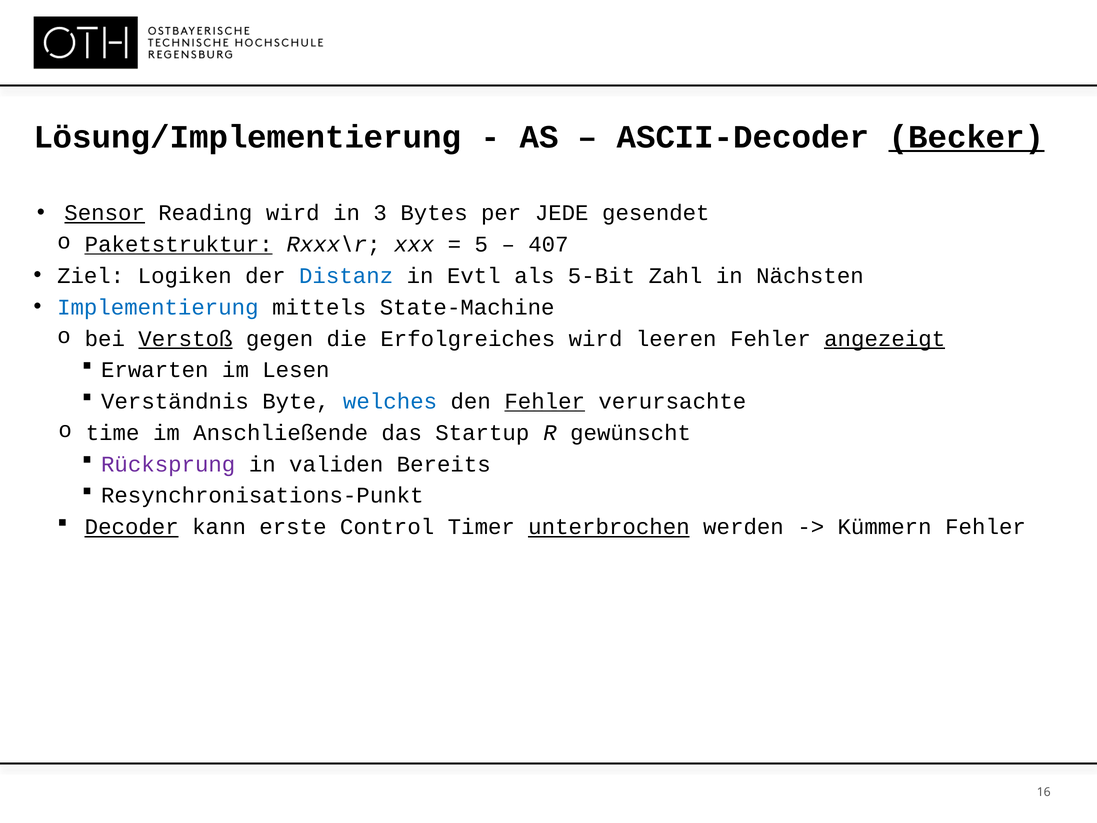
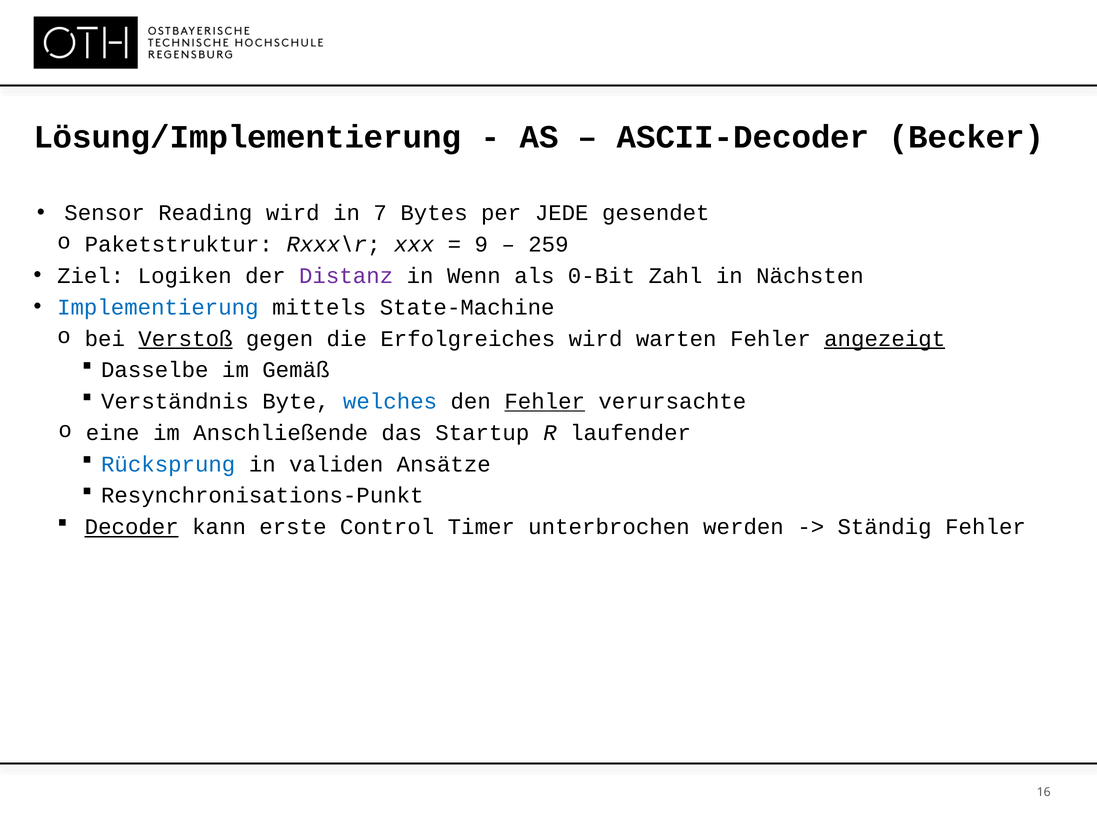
Becker underline: present -> none
Sensor underline: present -> none
3: 3 -> 7
Paketstruktur underline: present -> none
5: 5 -> 9
407: 407 -> 259
Distanz colour: blue -> purple
Evtl: Evtl -> Wenn
5-Bit: 5-Bit -> 0-Bit
leeren: leeren -> warten
Erwarten: Erwarten -> Dasselbe
Lesen: Lesen -> Gemäß
time: time -> eine
gewünscht: gewünscht -> laufender
Rücksprung colour: purple -> blue
Bereits: Bereits -> Ansätze
unterbrochen underline: present -> none
Kümmern: Kümmern -> Ständig
